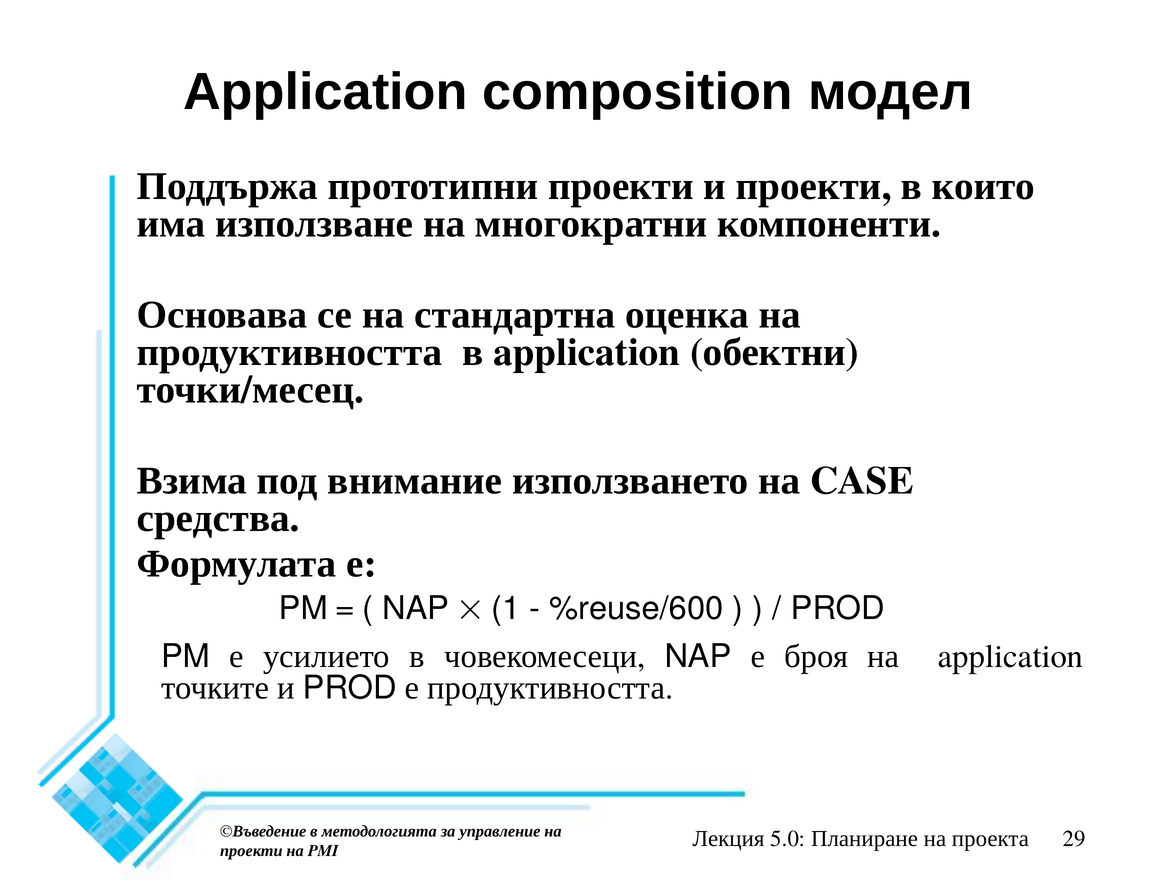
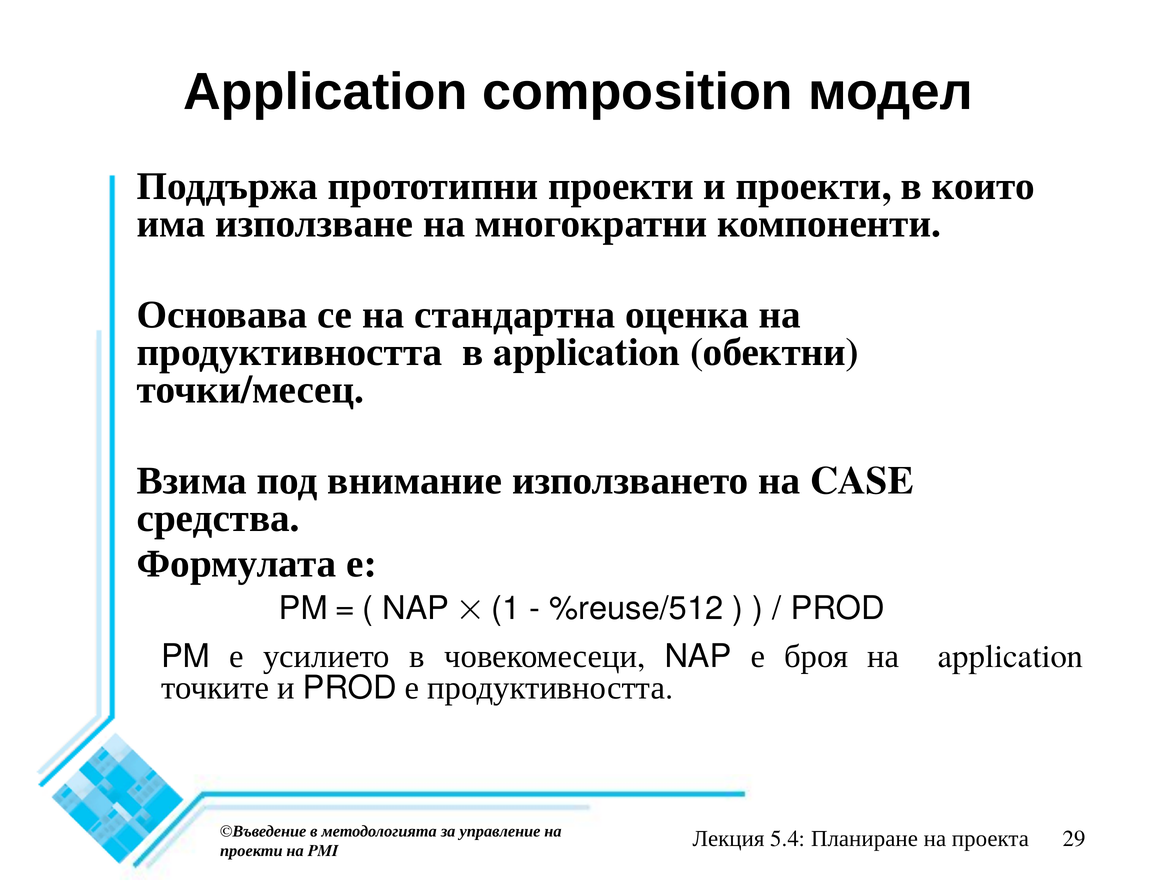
%reuse/600: %reuse/600 -> %reuse/512
5.0: 5.0 -> 5.4
